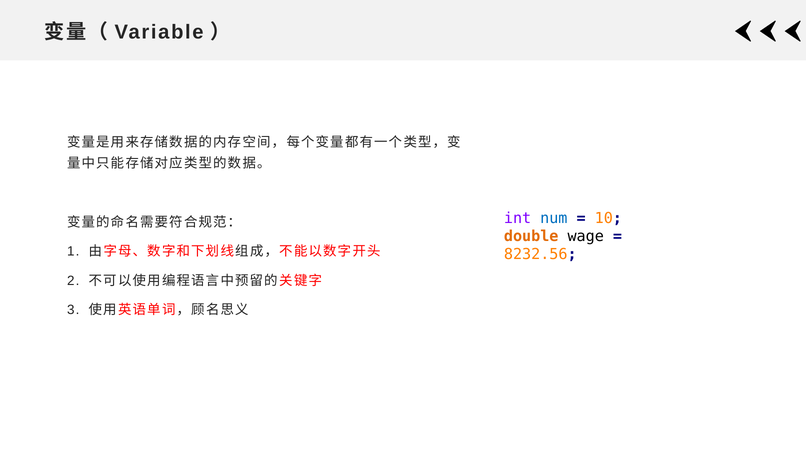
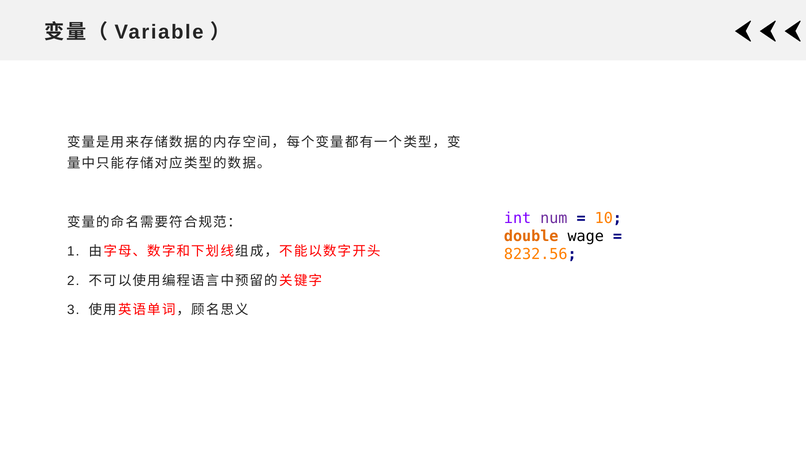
num colour: blue -> purple
